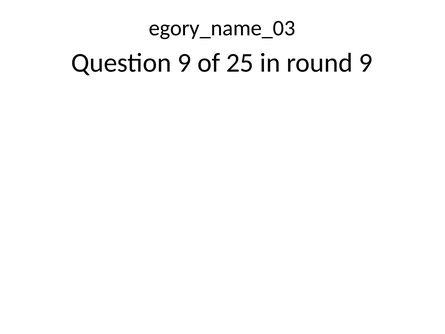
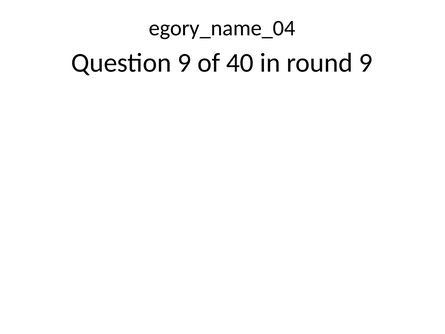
egory_name_03: egory_name_03 -> egory_name_04
25: 25 -> 40
